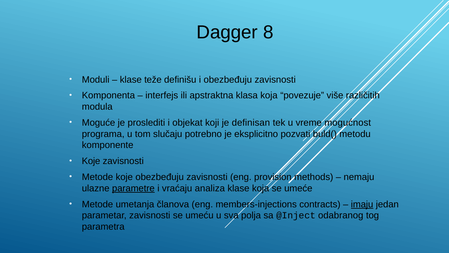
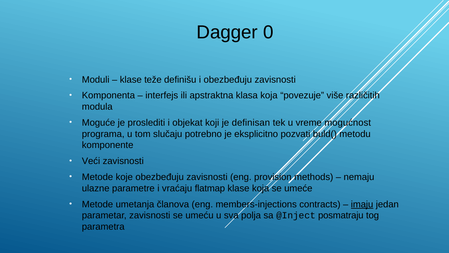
8: 8 -> 0
Koje at (91, 161): Koje -> Veći
parametre underline: present -> none
analiza: analiza -> flatmap
odabranog: odabranog -> posmatraju
